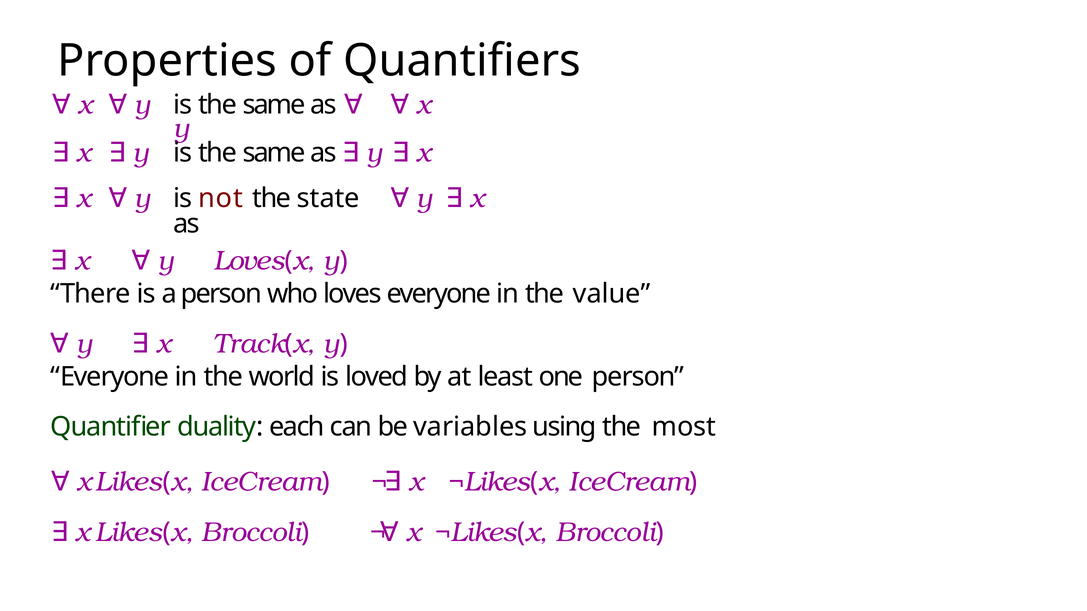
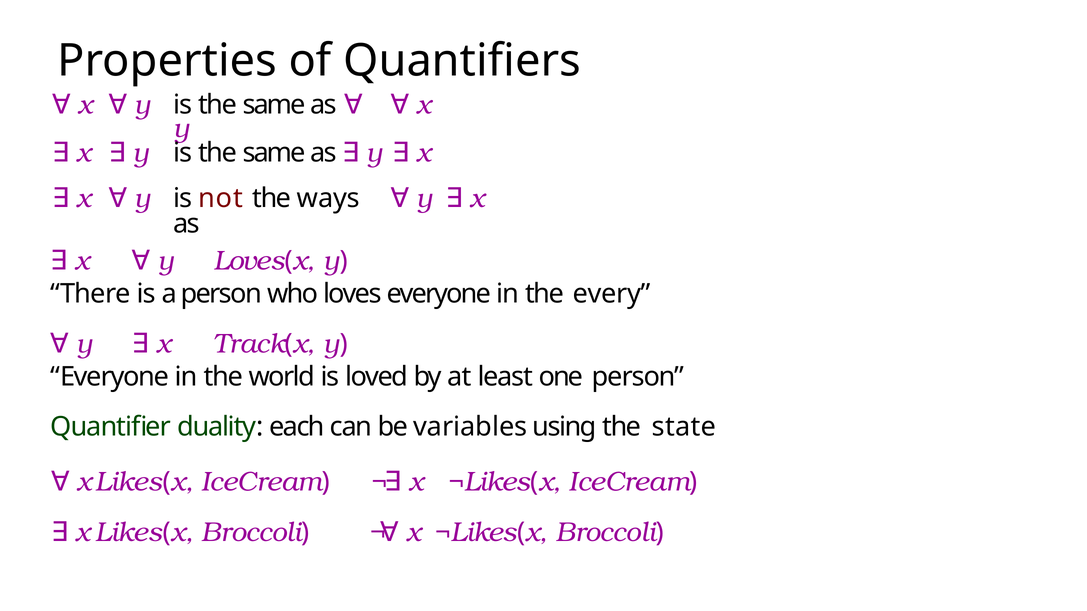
state: state -> ways
value: value -> every
most: most -> state
